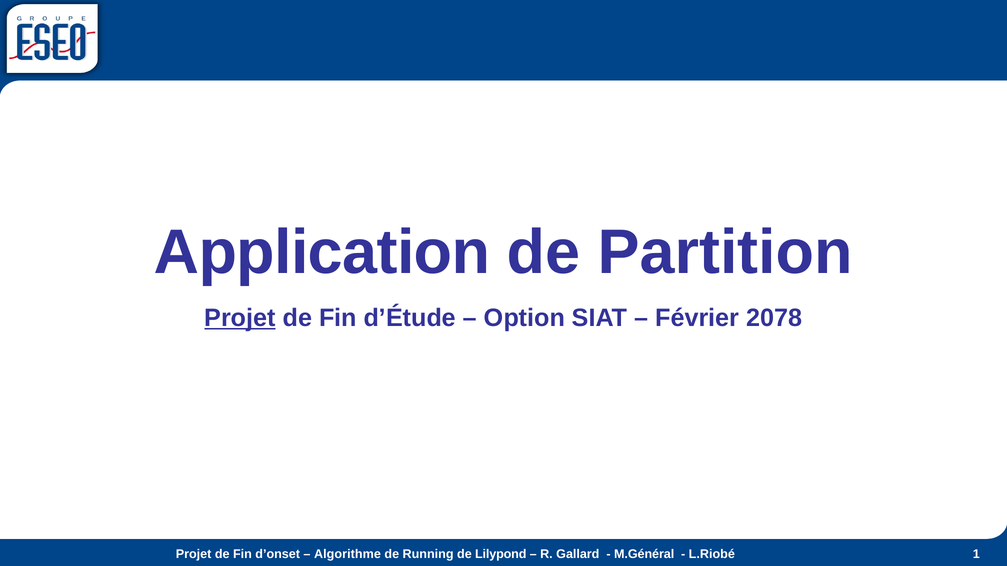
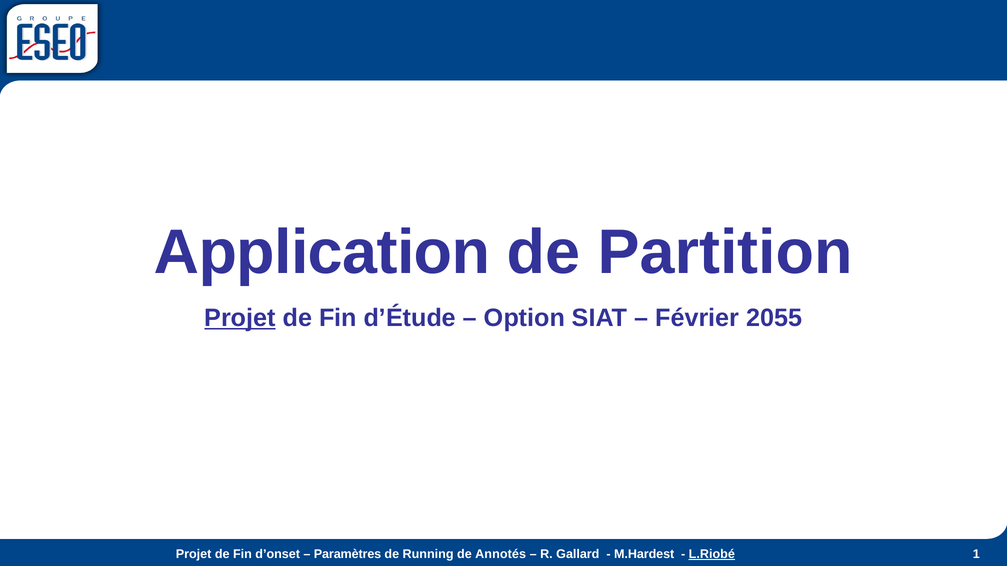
2078: 2078 -> 2055
Algorithme: Algorithme -> Paramètres
Lilypond: Lilypond -> Annotés
M.Général: M.Général -> M.Hardest
L.Riobé underline: none -> present
